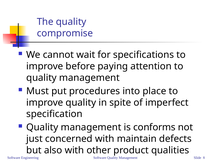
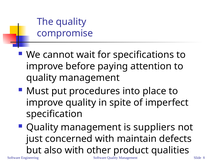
conforms: conforms -> suppliers
